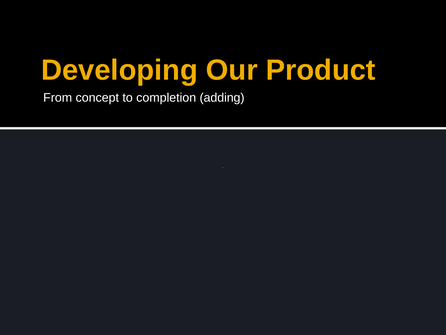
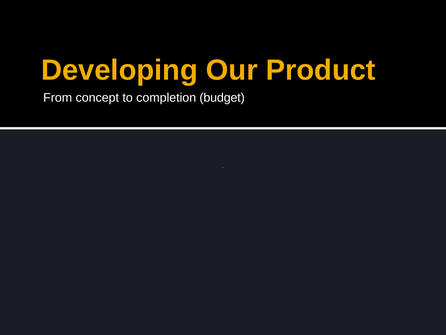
adding: adding -> budget
